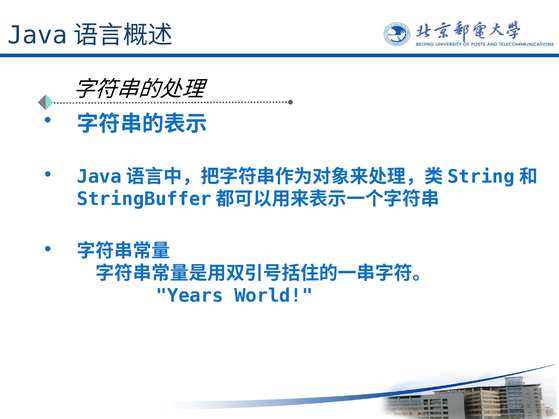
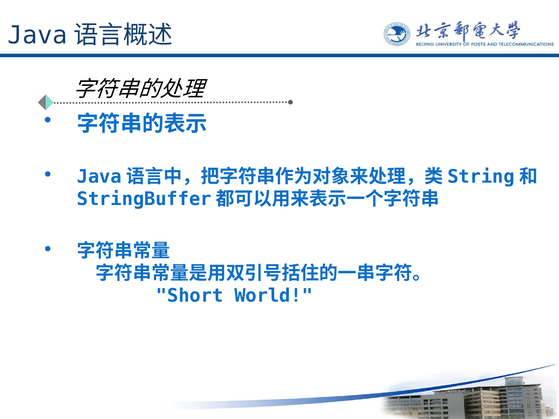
Years: Years -> Short
